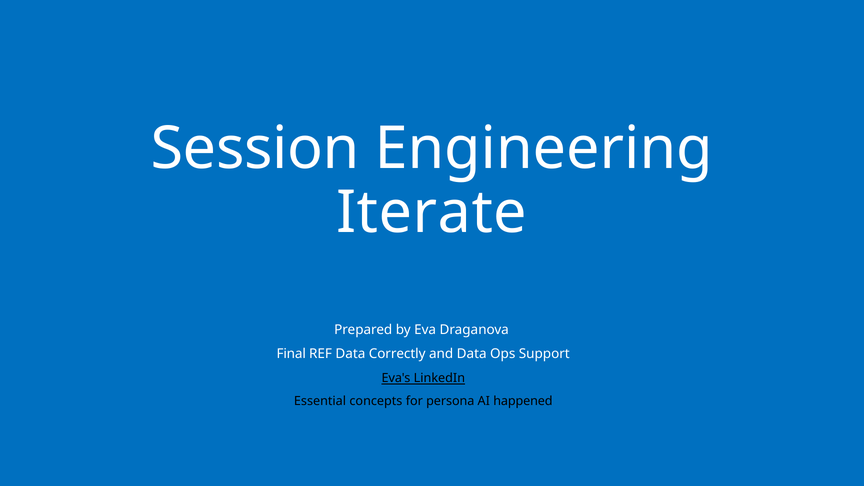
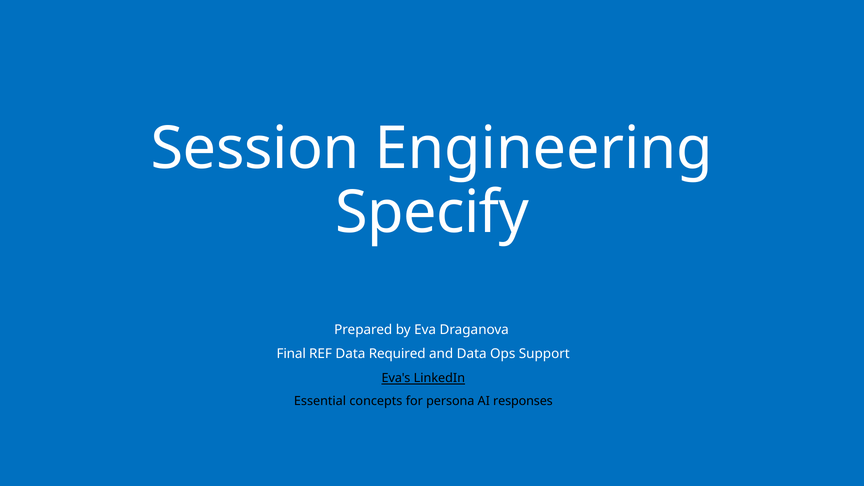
Iterate: Iterate -> Specify
Correctly: Correctly -> Required
happened: happened -> responses
